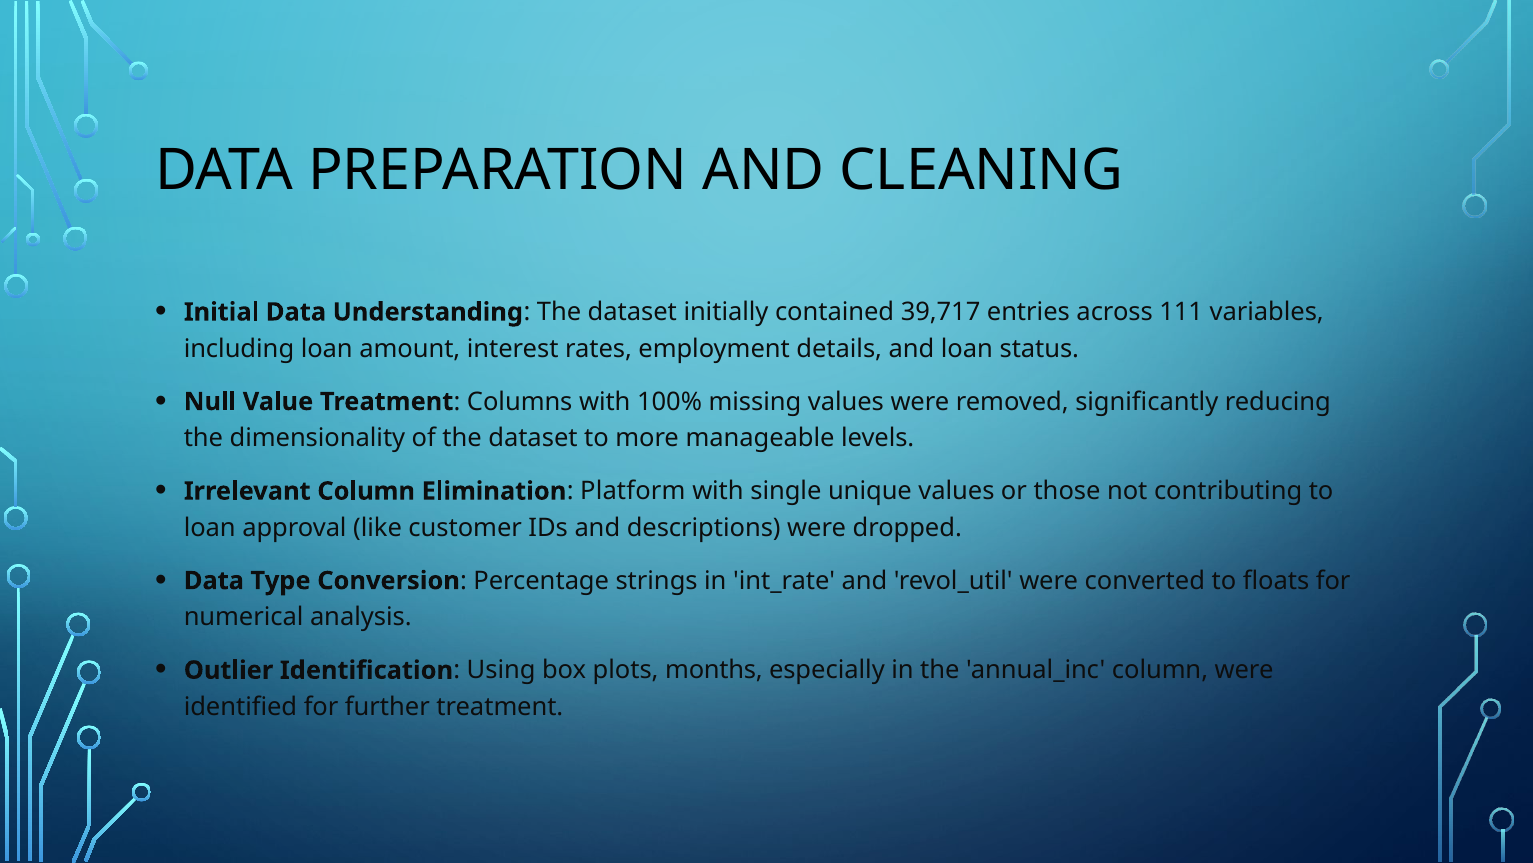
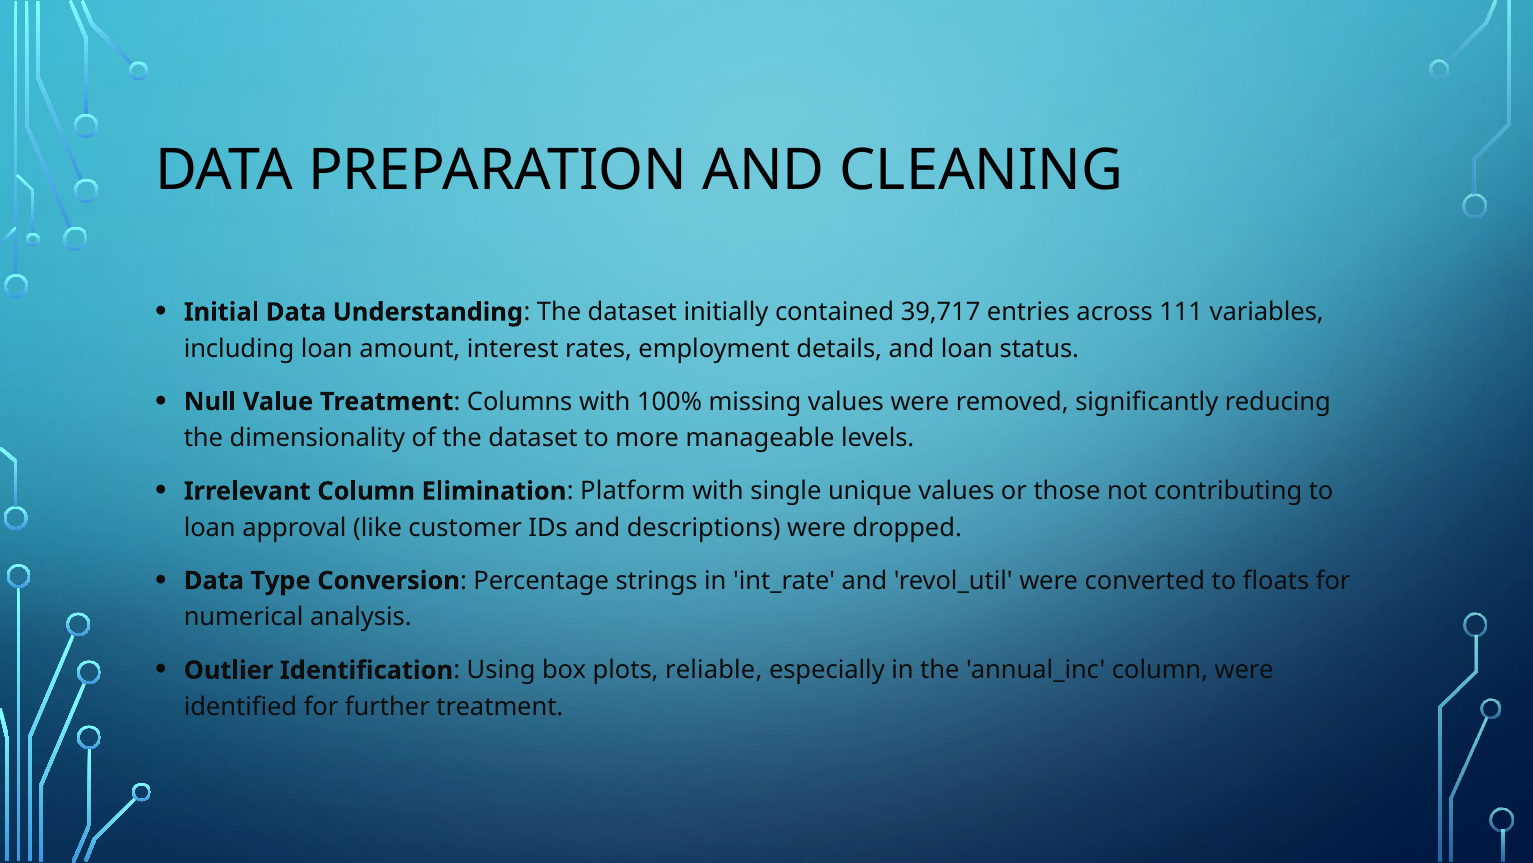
months: months -> reliable
